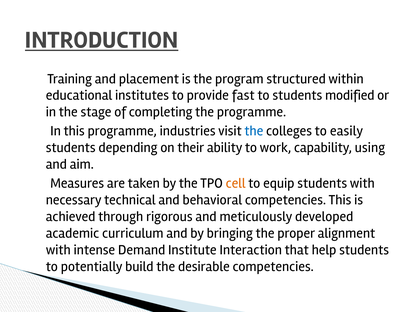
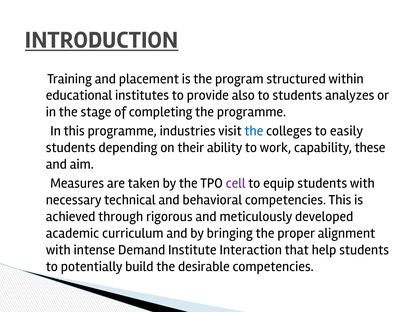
fast: fast -> also
modified: modified -> analyzes
using: using -> these
cell colour: orange -> purple
